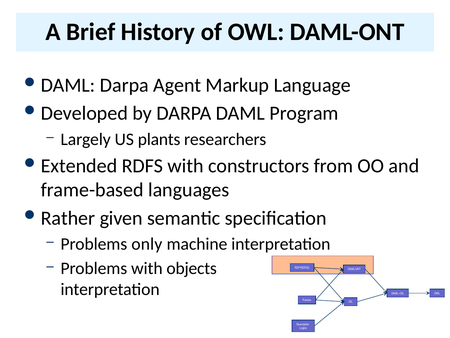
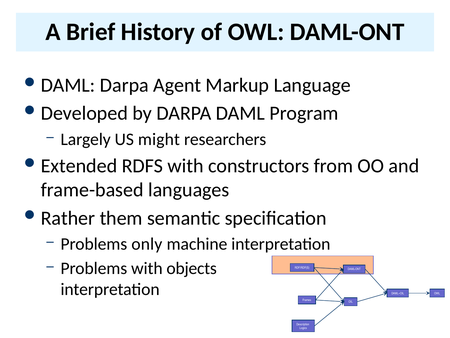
plants: plants -> might
given: given -> them
